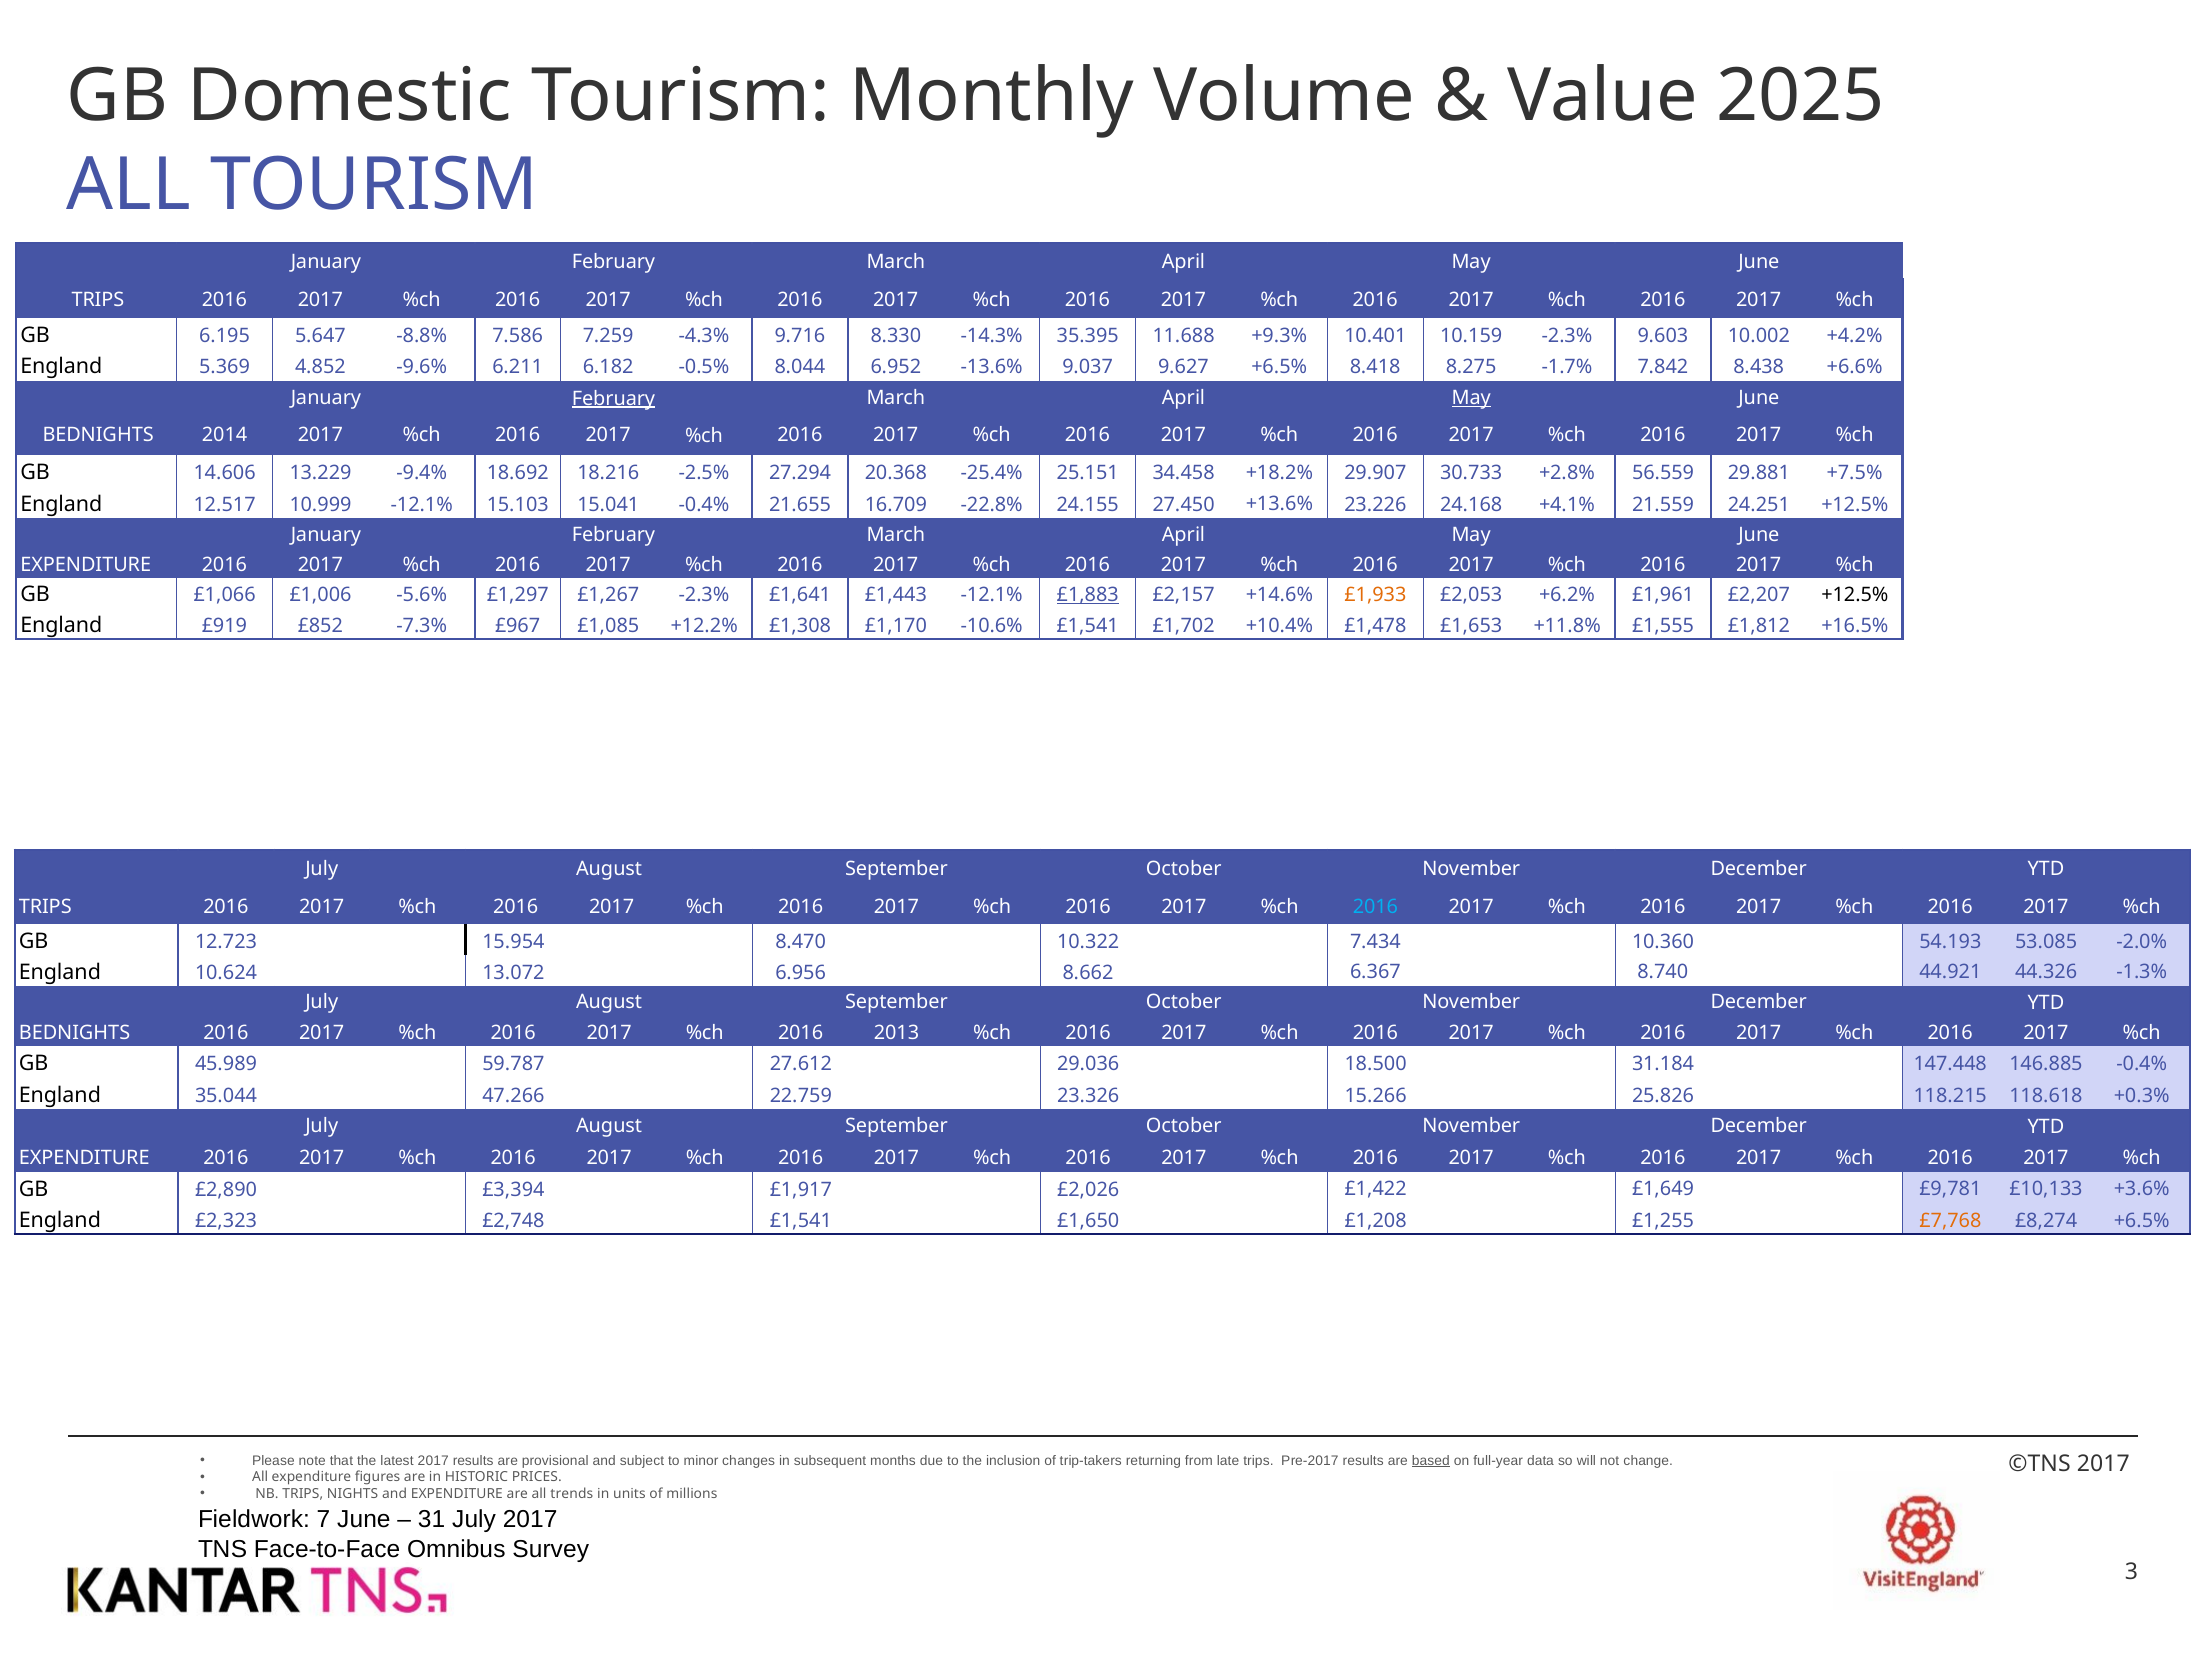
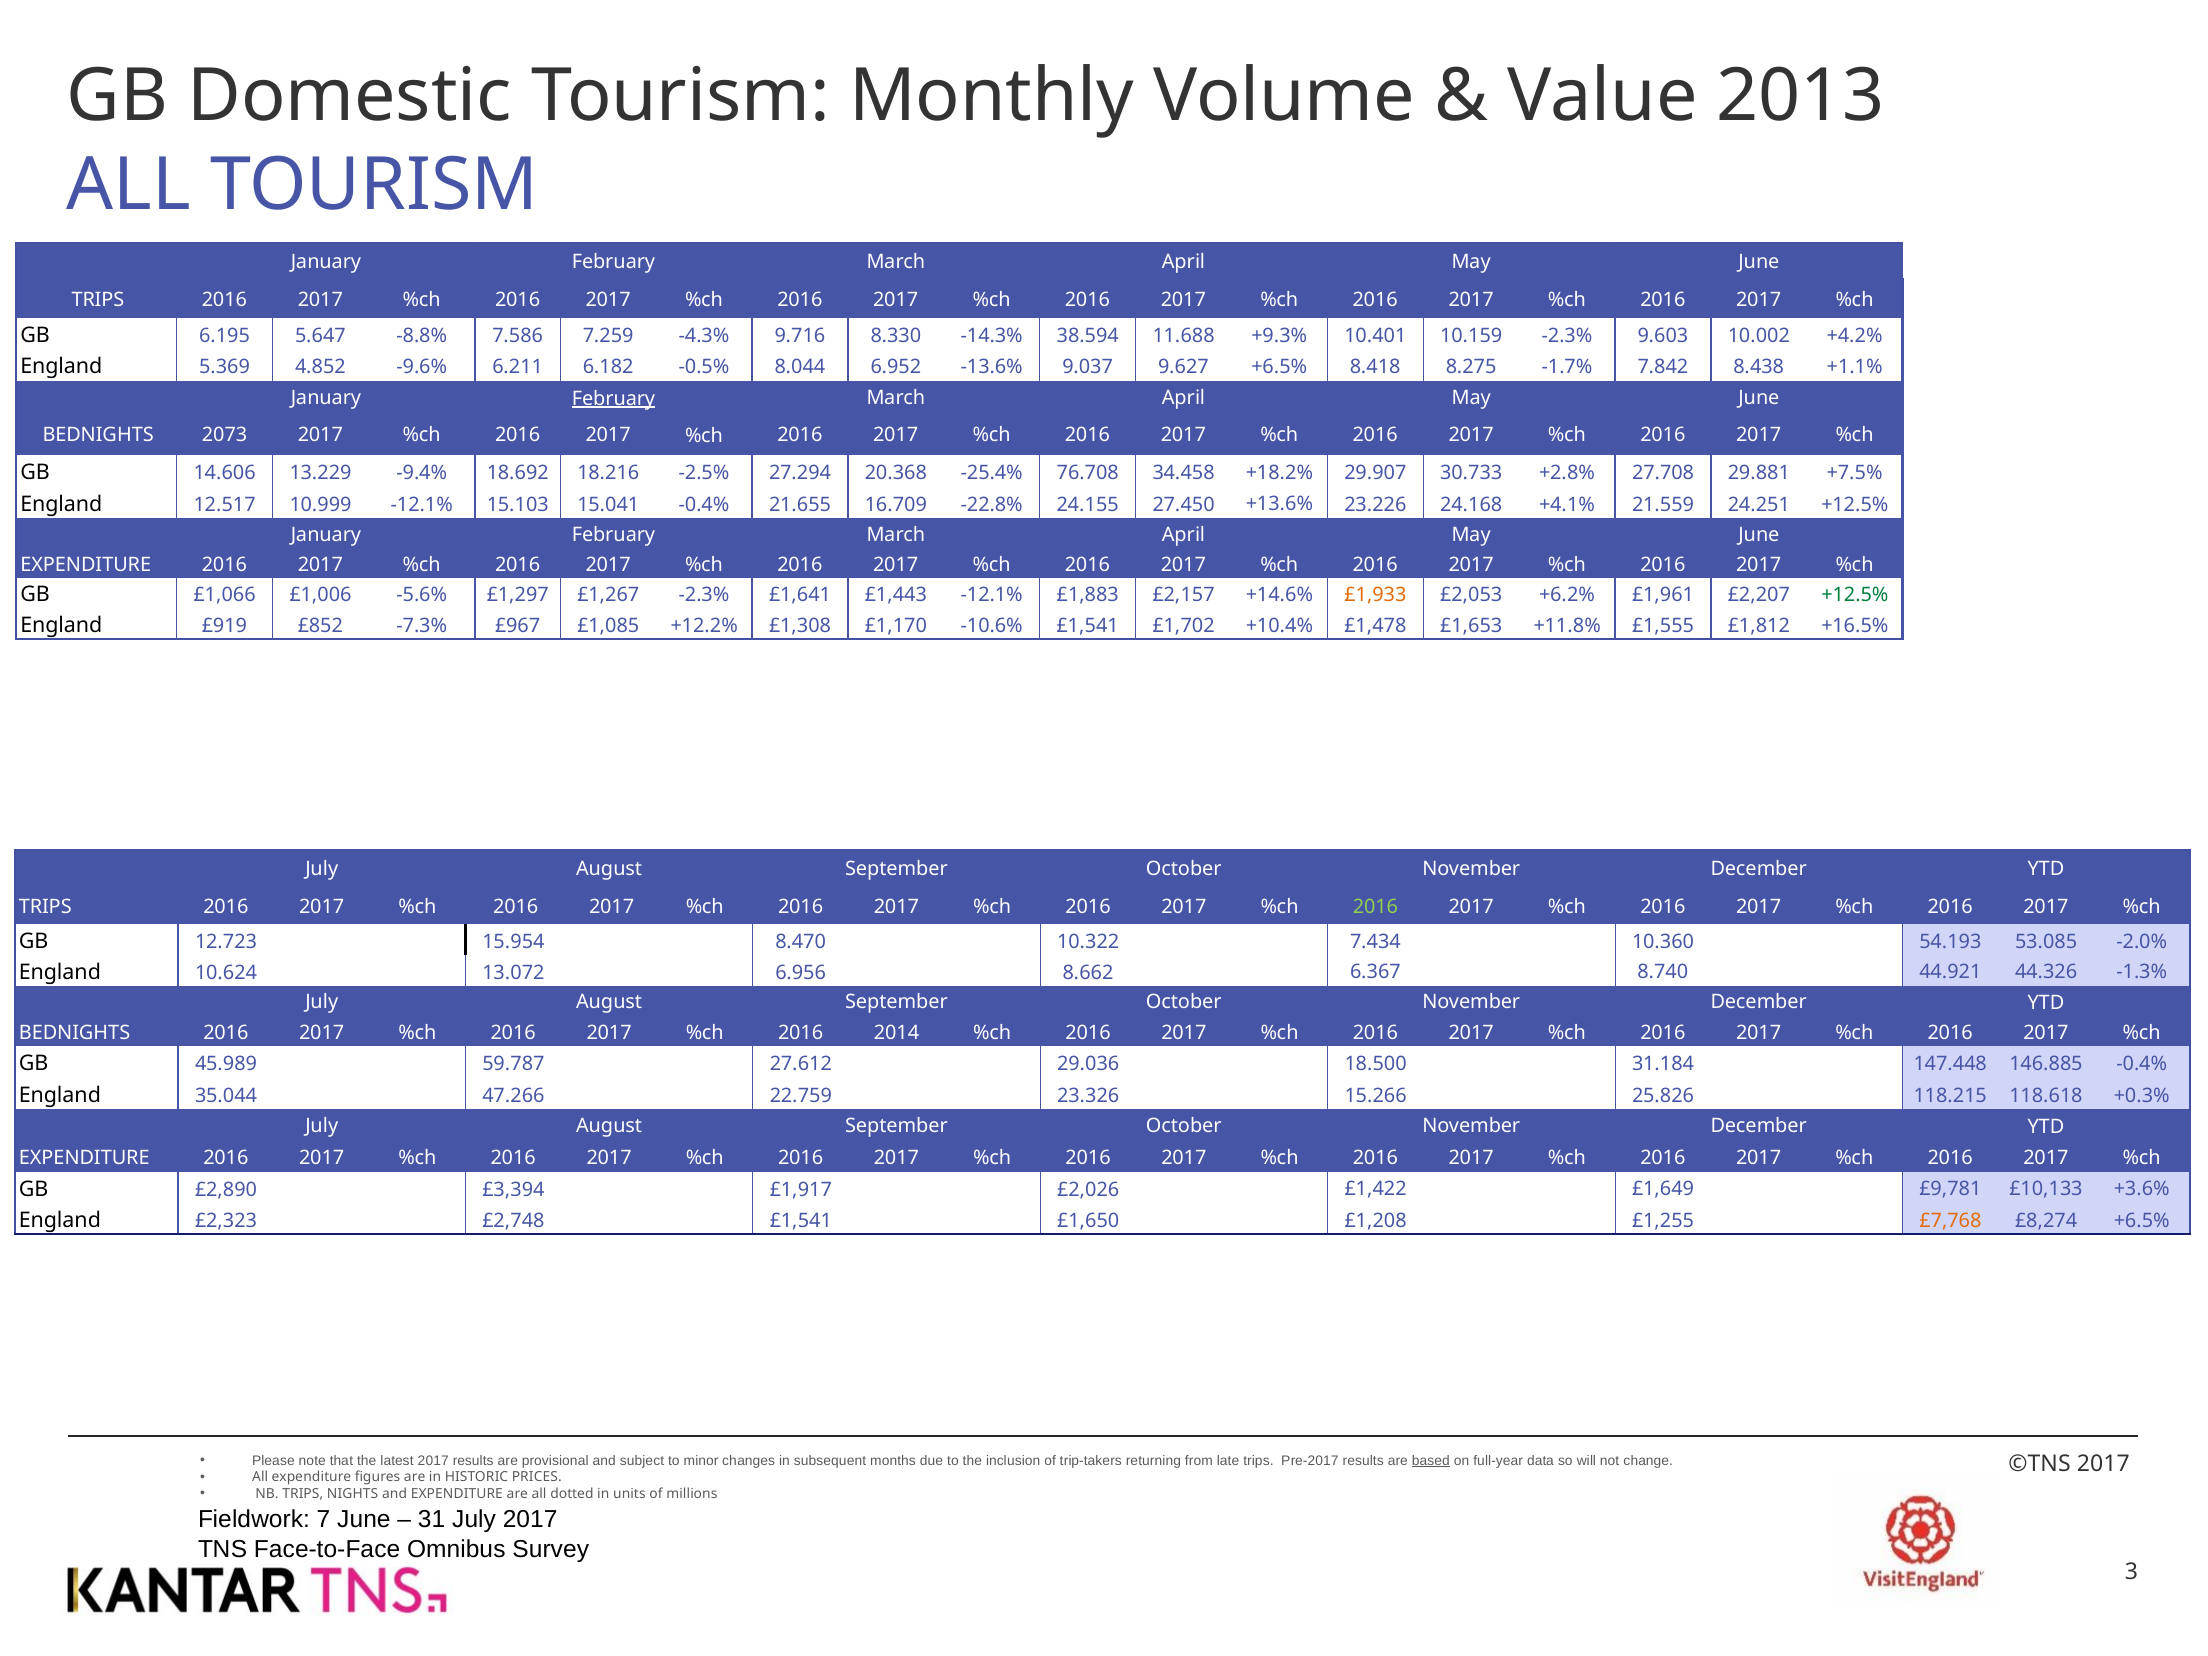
2025: 2025 -> 2013
35.395: 35.395 -> 38.594
+6.6%: +6.6% -> +1.1%
May at (1471, 398) underline: present -> none
2014: 2014 -> 2073
25.151: 25.151 -> 76.708
56.559: 56.559 -> 27.708
£1,883 underline: present -> none
+12.5% at (1855, 595) colour: black -> green
2016 at (1376, 907) colour: light blue -> light green
2013: 2013 -> 2014
trends: trends -> dotted
